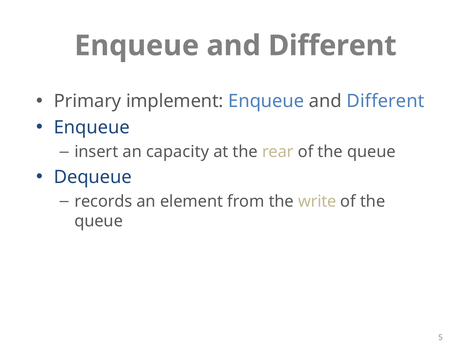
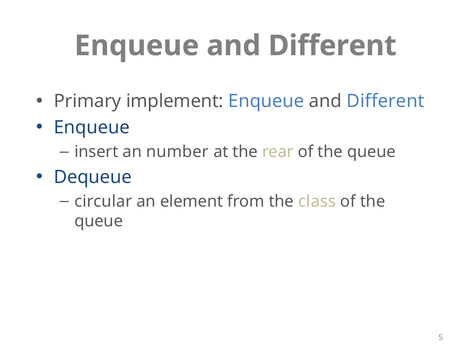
capacity: capacity -> number
records: records -> circular
write: write -> class
